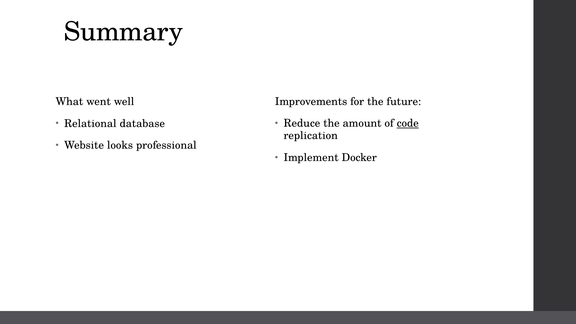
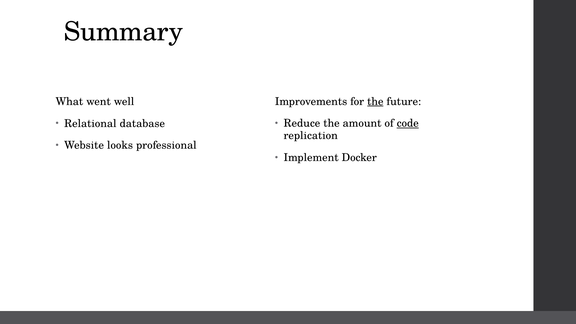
the at (375, 102) underline: none -> present
